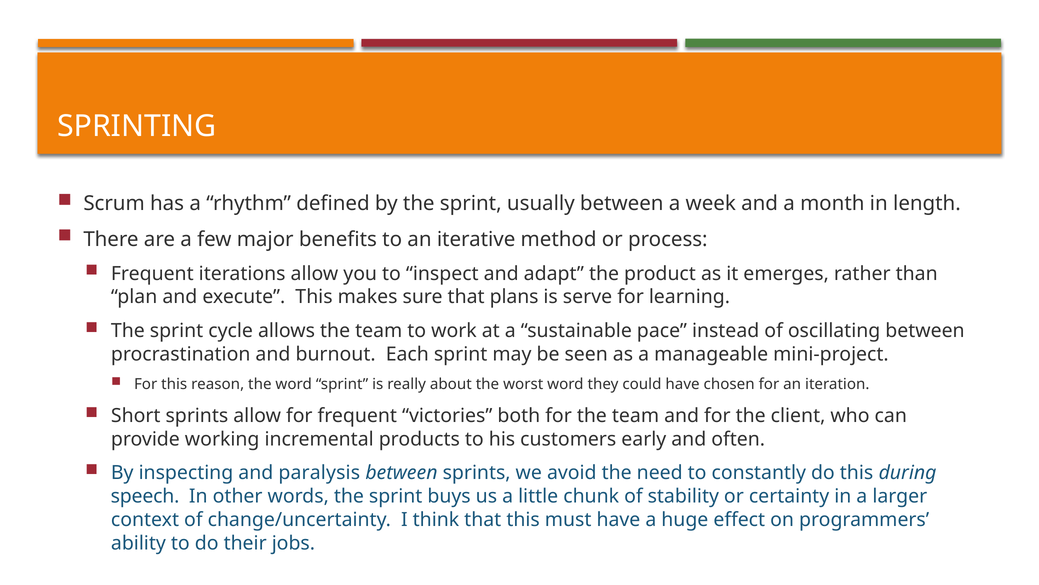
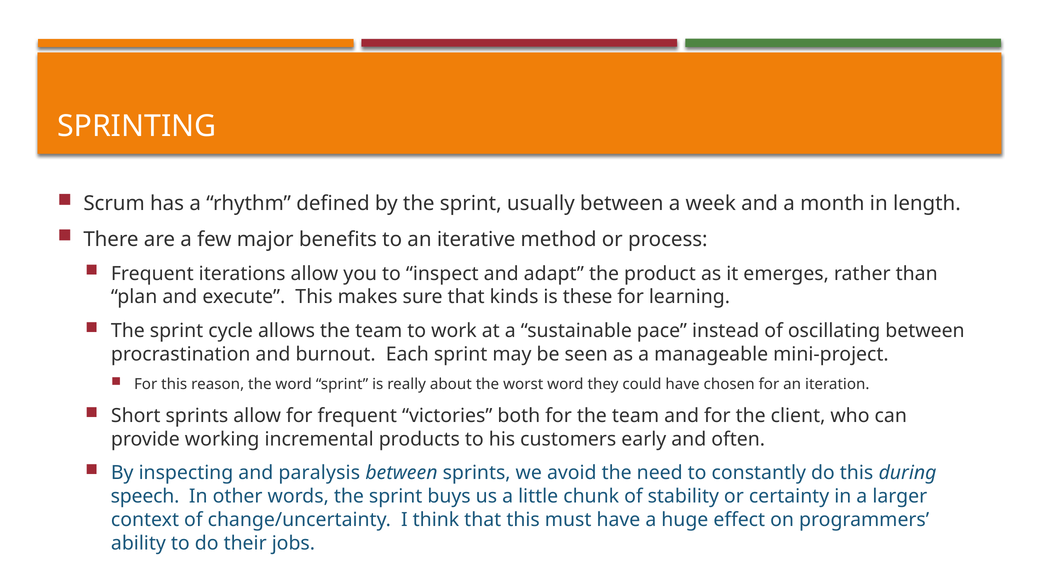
plans: plans -> kinds
serve: serve -> these
